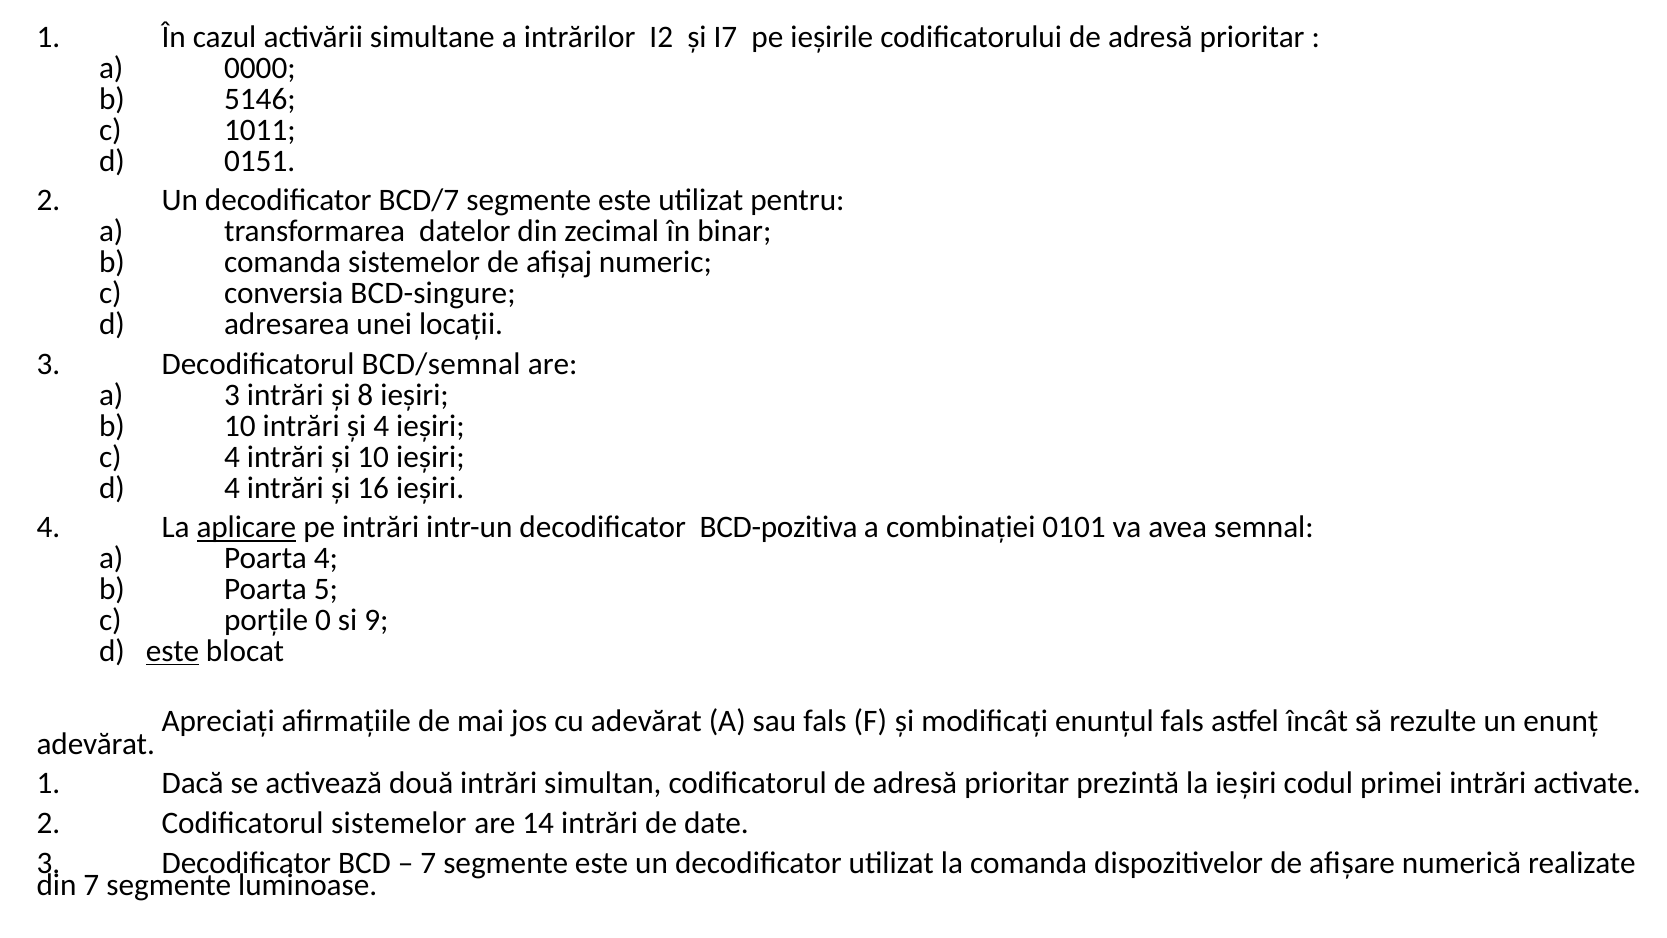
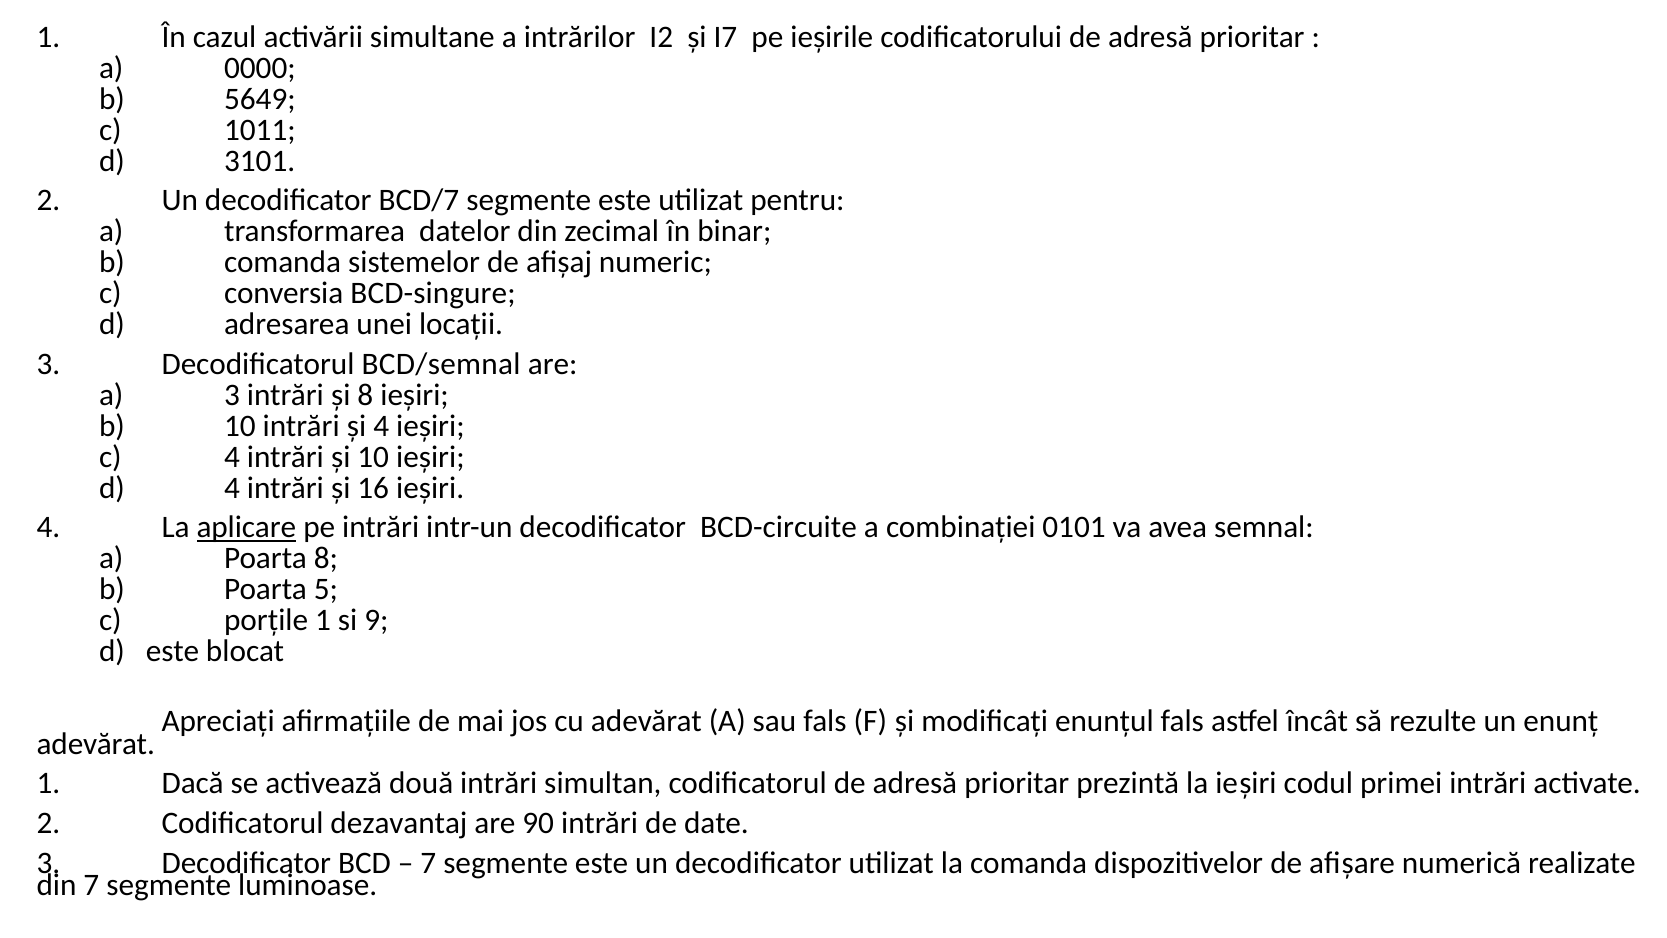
5146: 5146 -> 5649
0151: 0151 -> 3101
BCD-pozitiva: BCD-pozitiva -> BCD-circuite
Poarta 4: 4 -> 8
porțile 0: 0 -> 1
este at (173, 651) underline: present -> none
Codificatorul sistemelor: sistemelor -> dezavantaj
14: 14 -> 90
